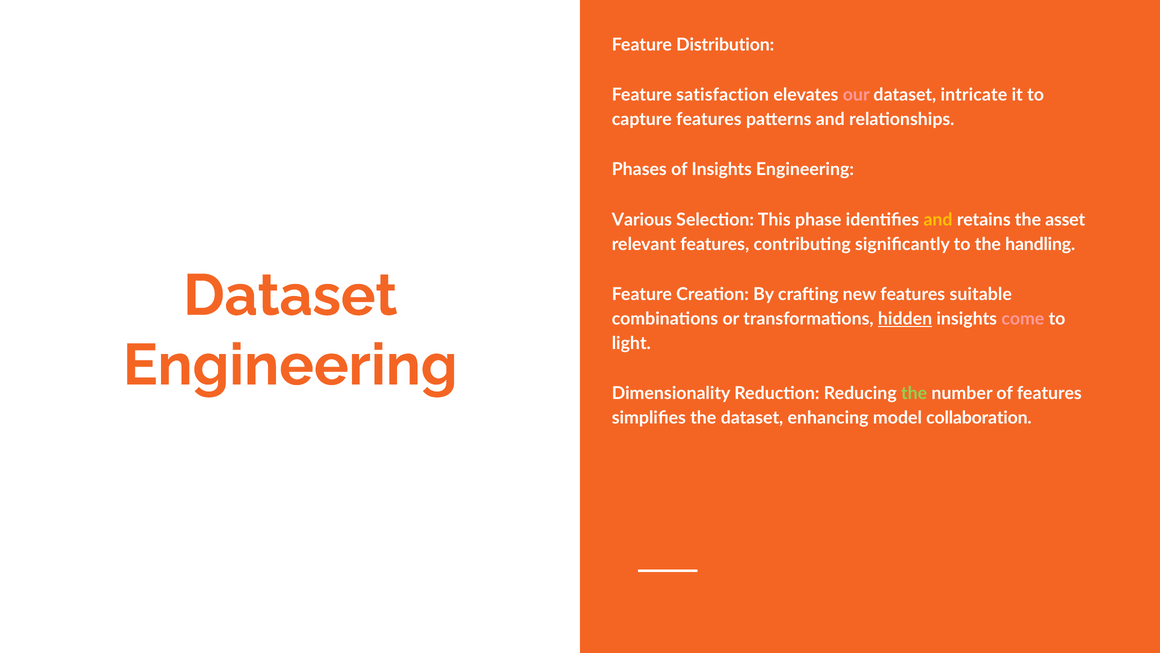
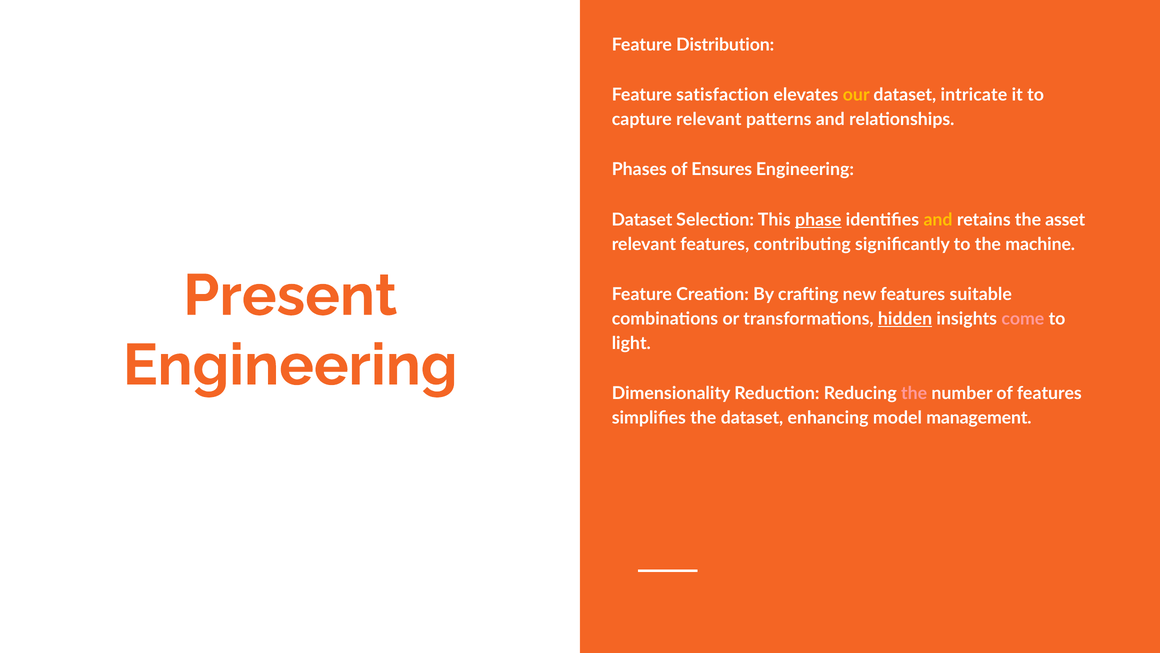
our colour: pink -> yellow
capture features: features -> relevant
of Insights: Insights -> Ensures
Various at (642, 220): Various -> Dataset
phase underline: none -> present
handling: handling -> machine
Dataset at (290, 295): Dataset -> Present
the at (914, 393) colour: light green -> pink
collaboration: collaboration -> management
